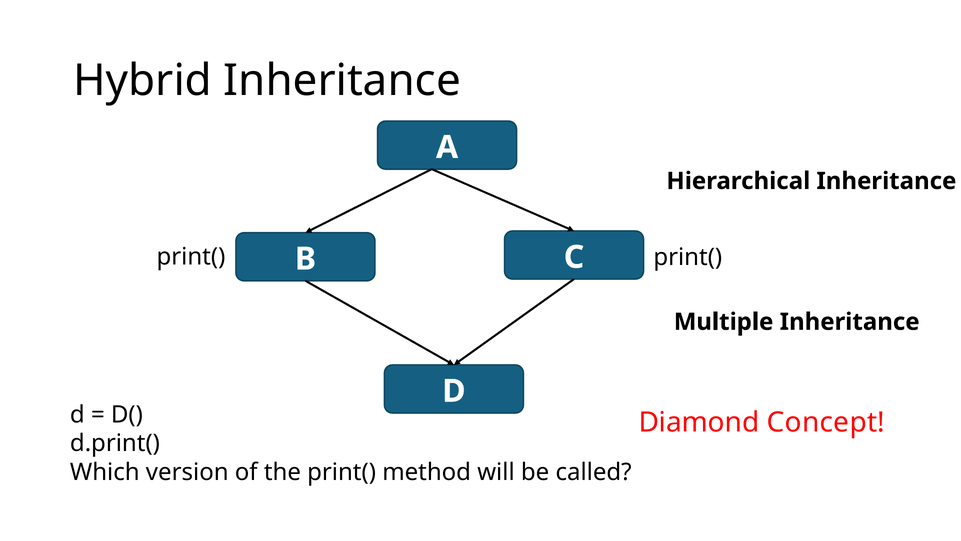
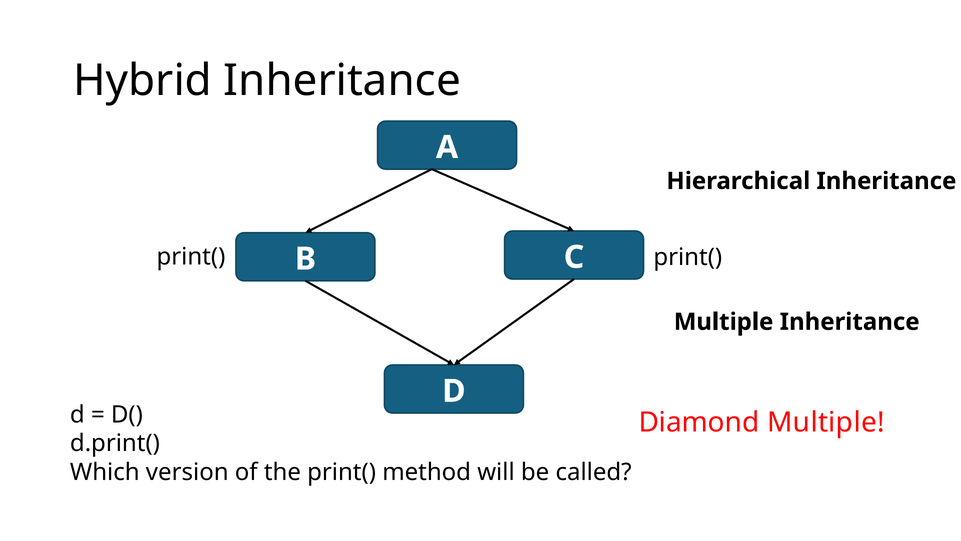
Diamond Concept: Concept -> Multiple
